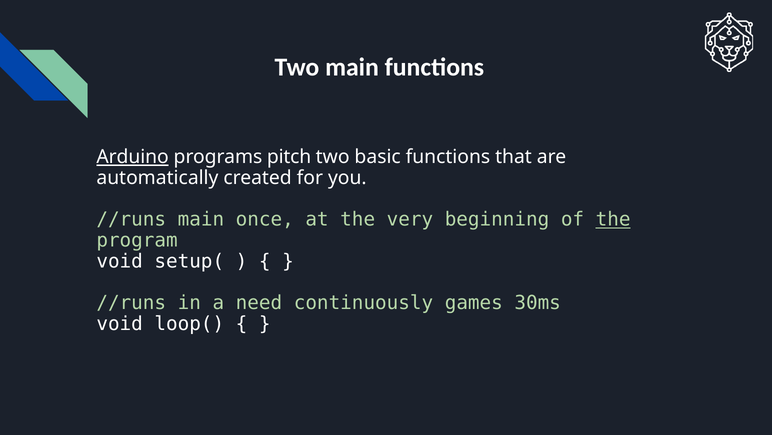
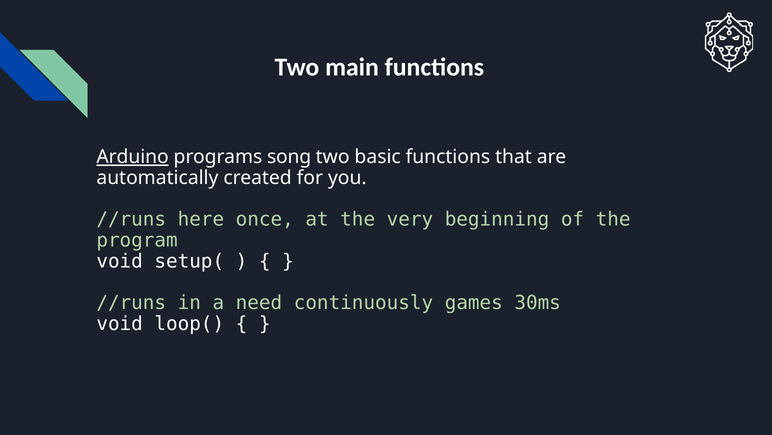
pitch: pitch -> song
//runs main: main -> here
the at (613, 219) underline: present -> none
